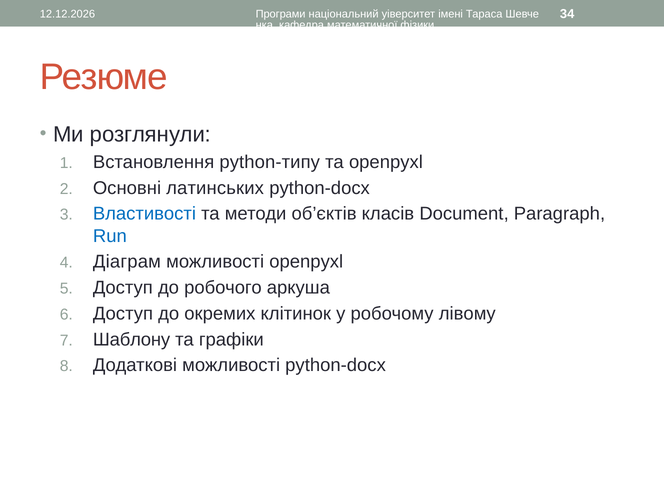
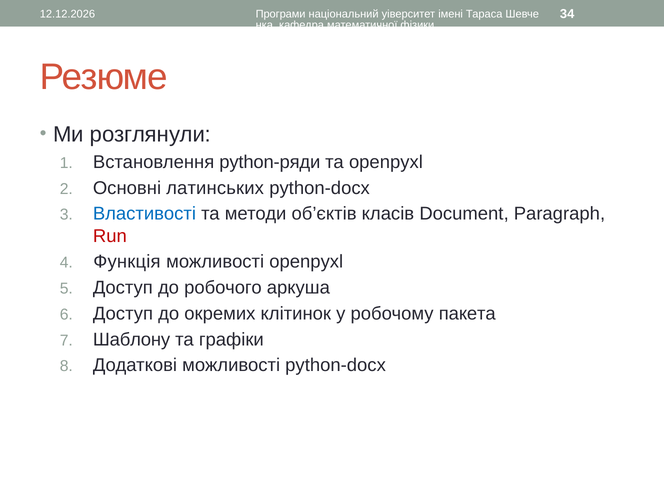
python-типу: python-типу -> python-ряди
Run colour: blue -> red
Діаграм: Діаграм -> Функція
лівому: лівому -> пакета
